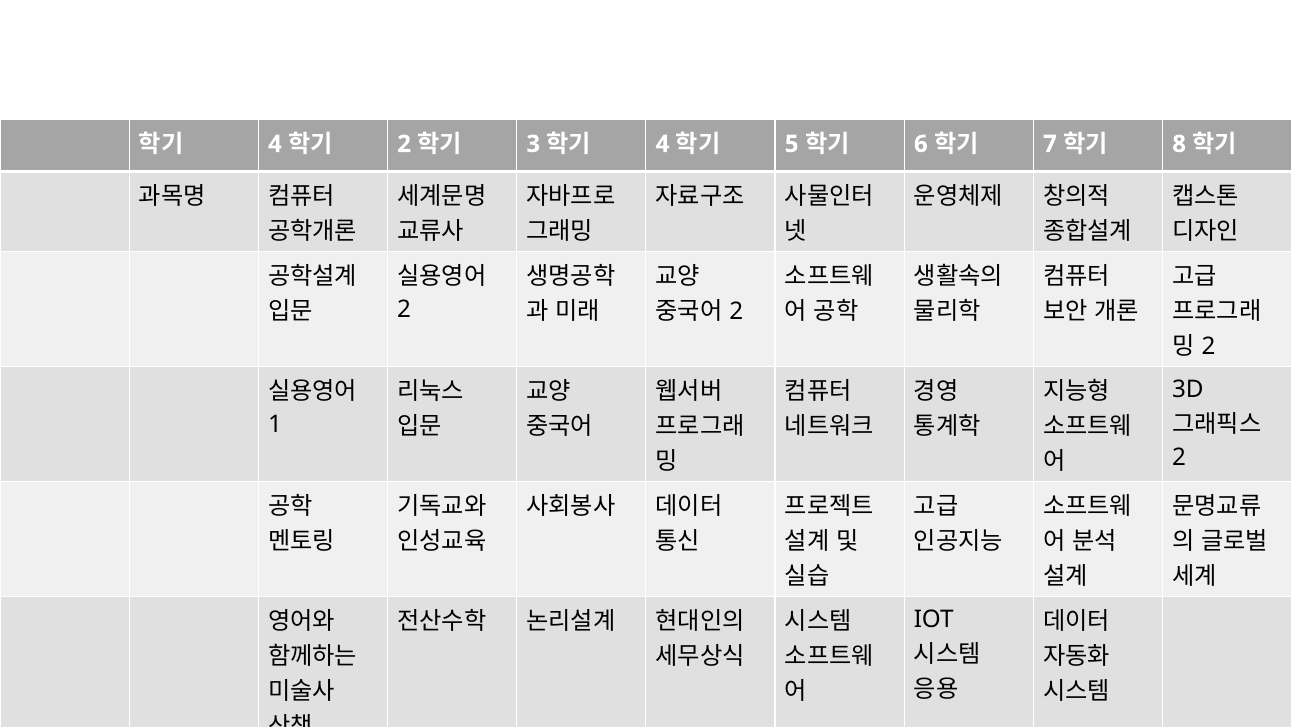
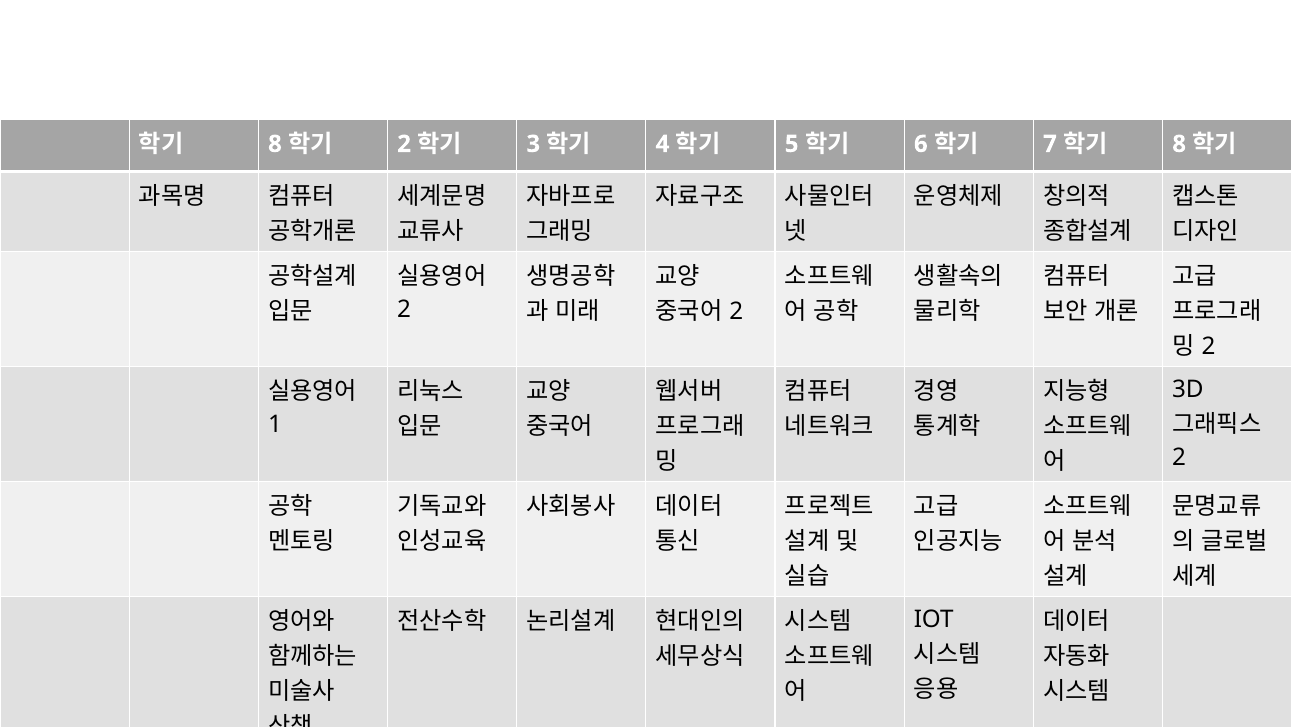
4 at (275, 144): 4 -> 8
